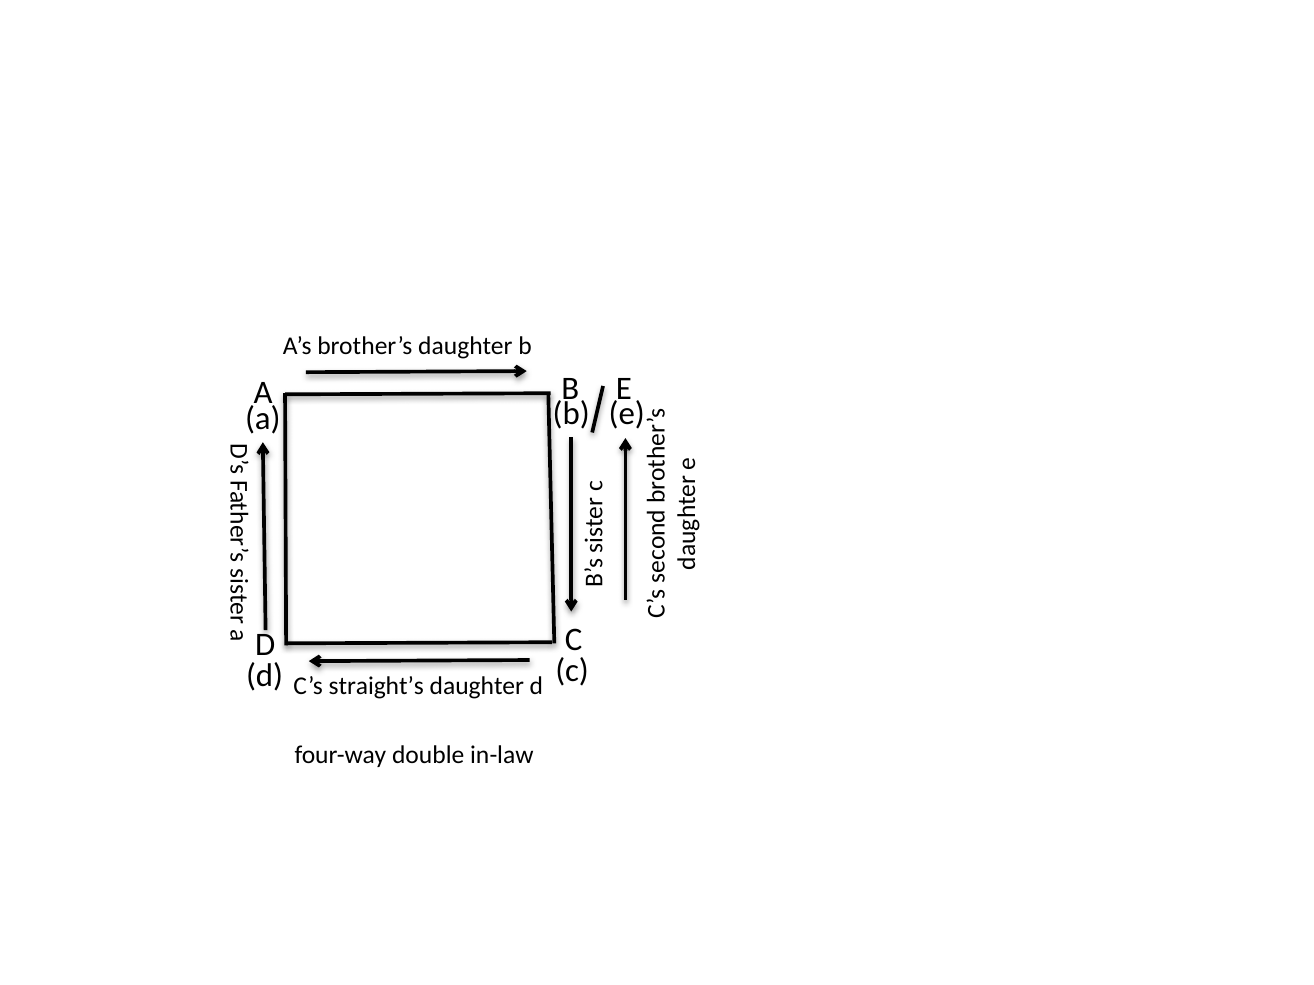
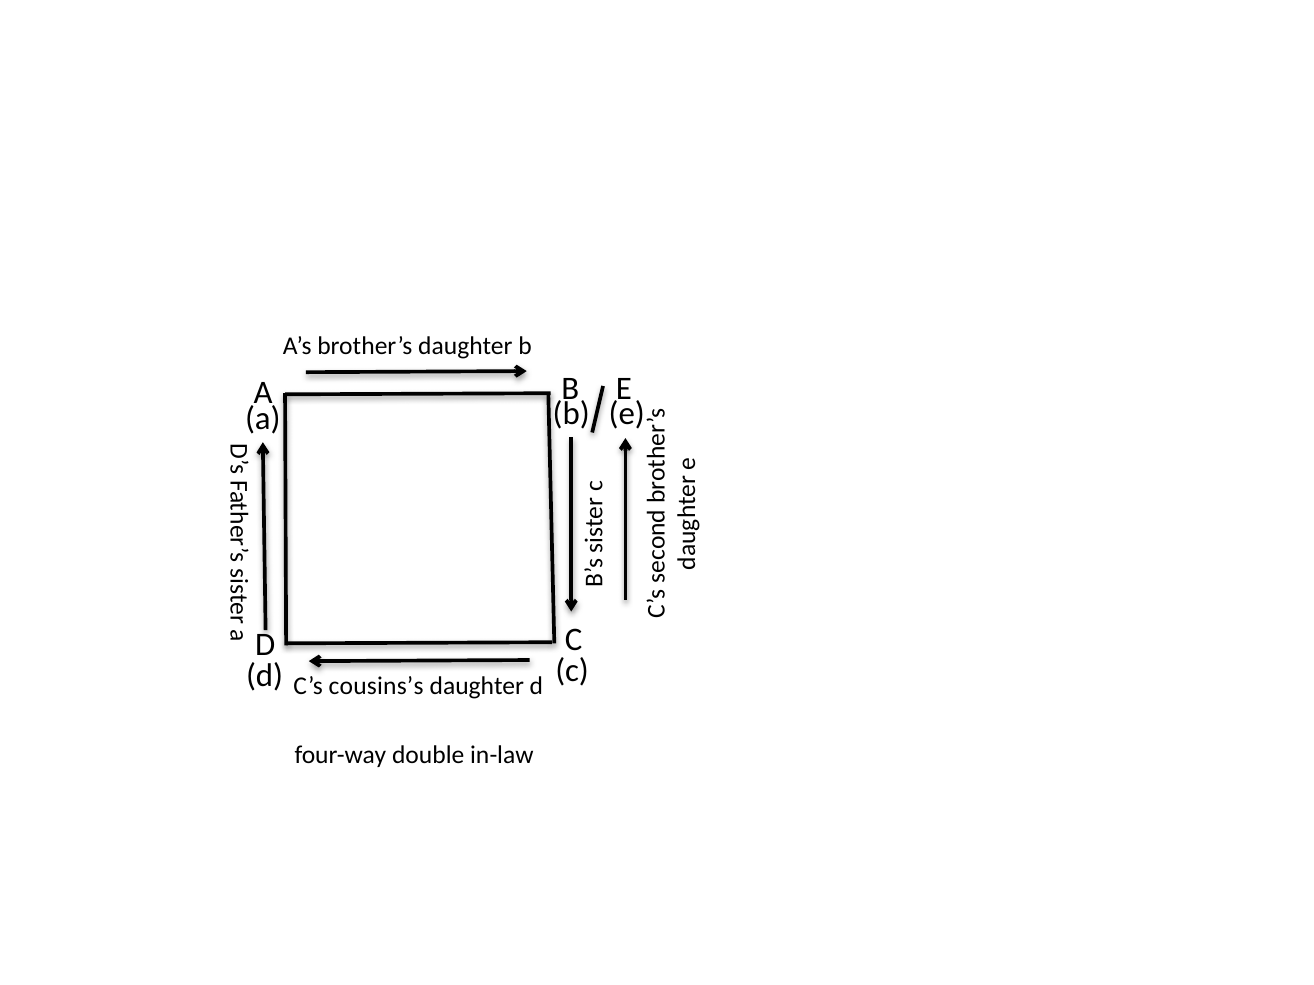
straight’s: straight’s -> cousins’s
